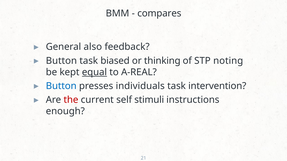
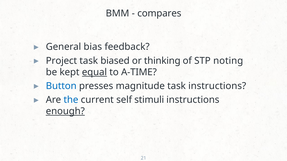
also: also -> bias
Button at (61, 61): Button -> Project
A-REAL: A-REAL -> A-TIME
individuals: individuals -> magnitude
task intervention: intervention -> instructions
the colour: red -> blue
enough underline: none -> present
